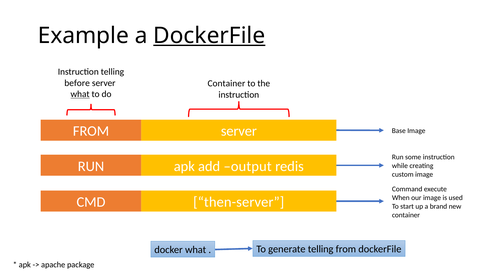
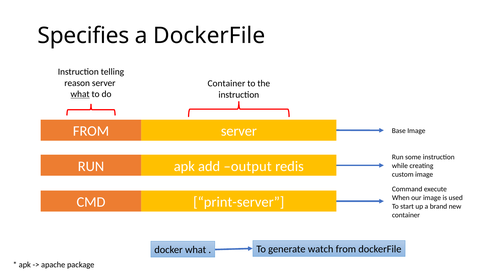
Example: Example -> Specifies
DockerFile at (209, 36) underline: present -> none
before: before -> reason
then-server: then-server -> print-server
generate telling: telling -> watch
